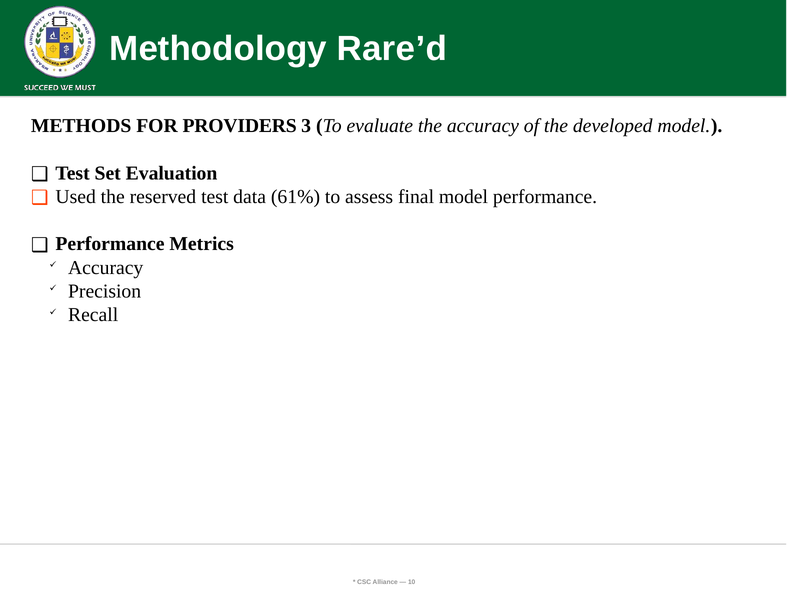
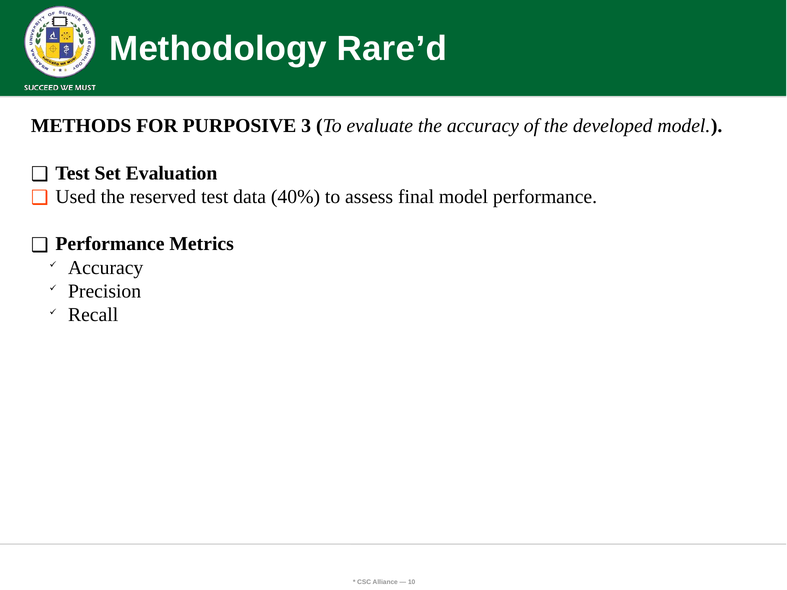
PROVIDERS: PROVIDERS -> PURPOSIVE
61%: 61% -> 40%
